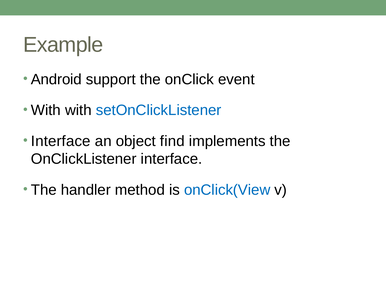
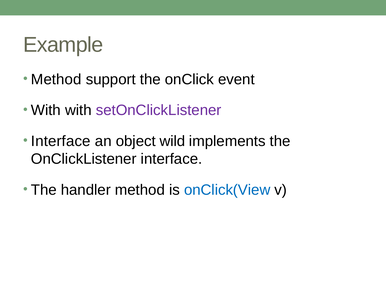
Android at (56, 80): Android -> Method
setOnClickListener colour: blue -> purple
find: find -> wild
